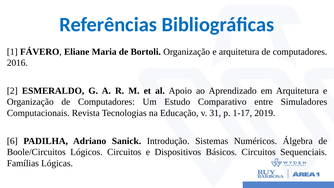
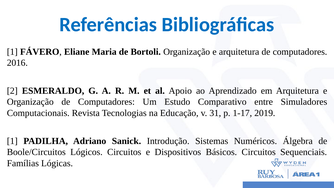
6 at (12, 141): 6 -> 1
